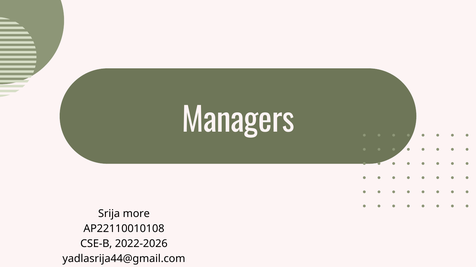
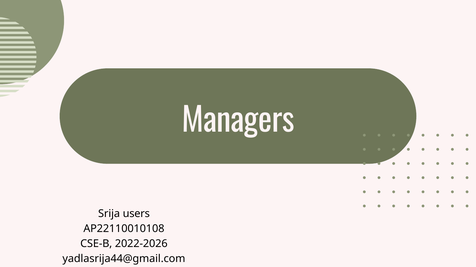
more: more -> users
